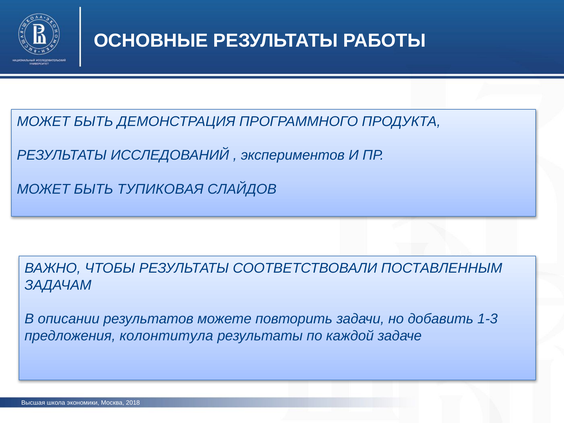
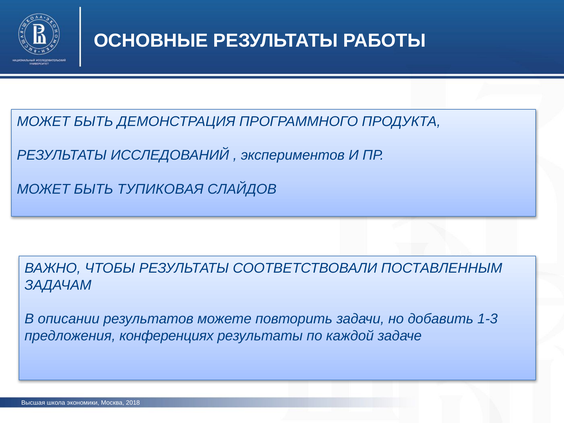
колонтитула: колонтитула -> конференциях
